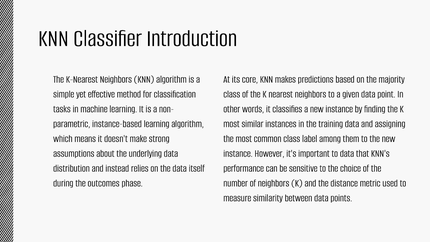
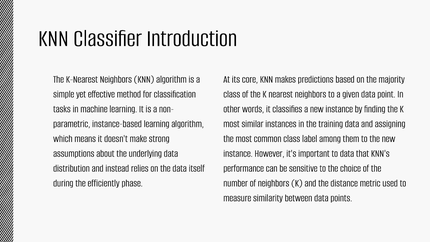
outcomes: outcomes -> efficiently
